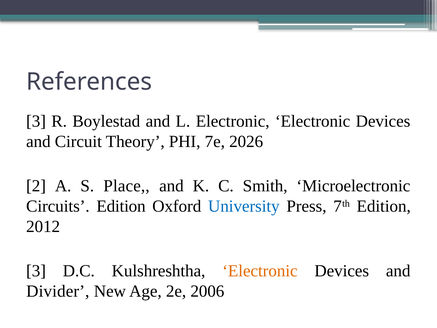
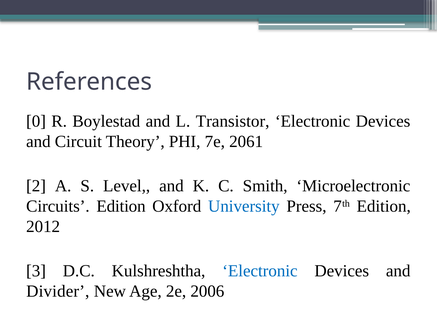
3 at (36, 121): 3 -> 0
L Electronic: Electronic -> Transistor
2026: 2026 -> 2061
Place: Place -> Level
Electronic at (260, 271) colour: orange -> blue
